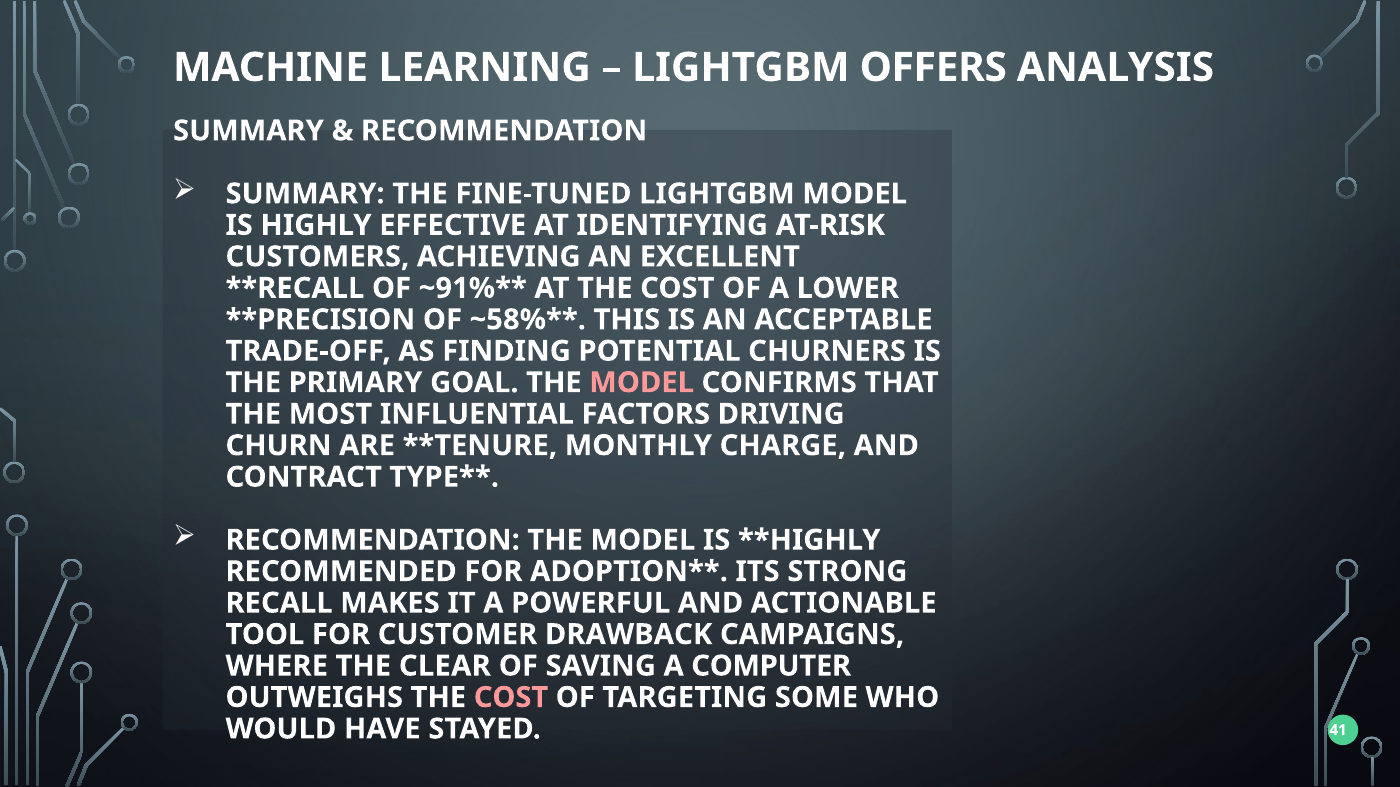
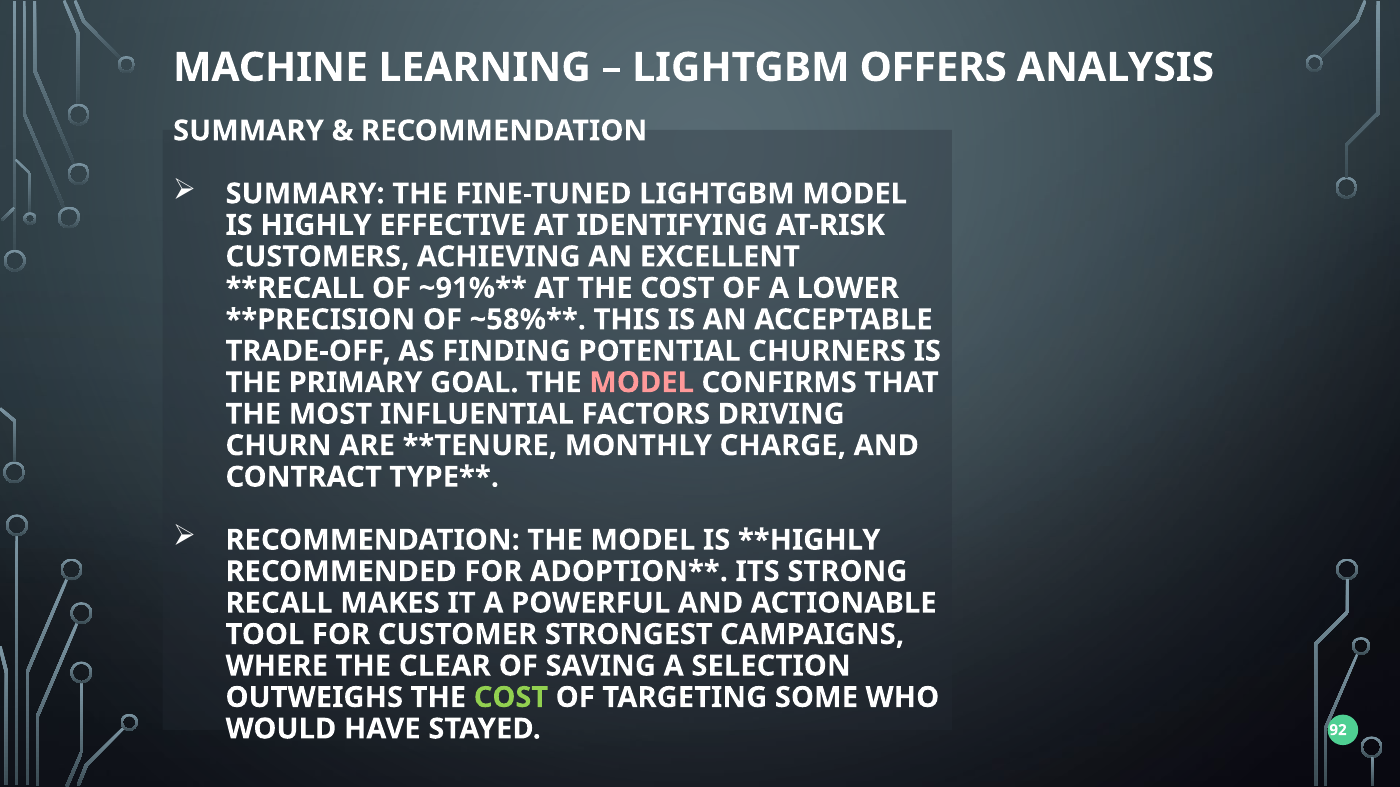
DRAWBACK: DRAWBACK -> STRONGEST
COMPUTER: COMPUTER -> SELECTION
COST at (511, 698) colour: pink -> light green
41: 41 -> 92
